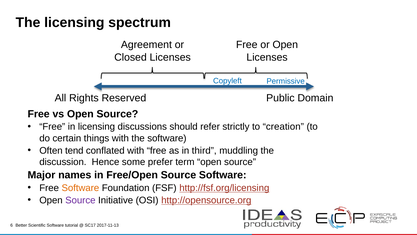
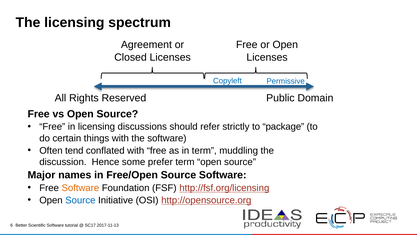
creation: creation -> package
in third: third -> term
Source at (80, 200) colour: purple -> blue
